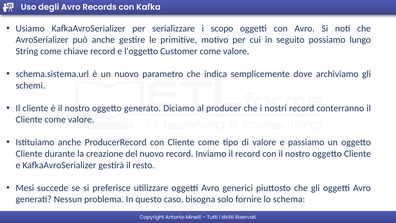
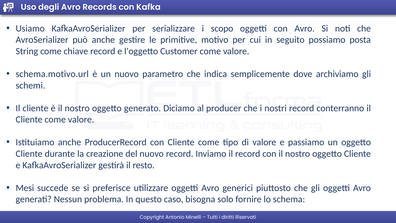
lungo: lungo -> posta
schema.sistema.url: schema.sistema.url -> schema.motivo.url
